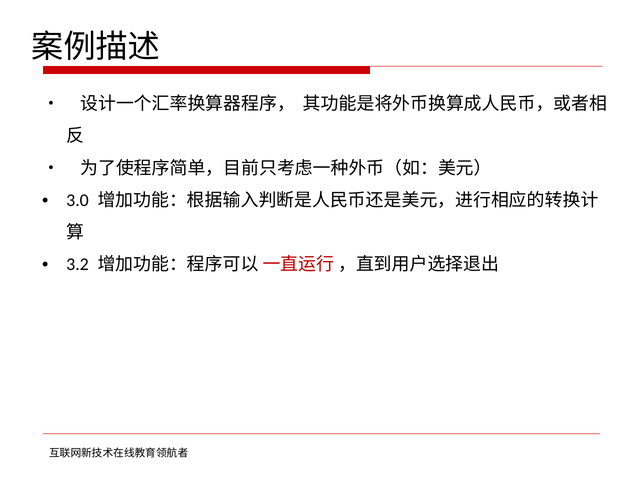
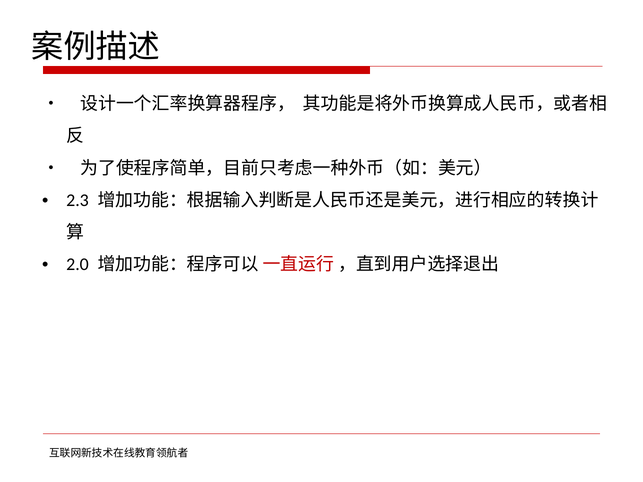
3.0: 3.0 -> 2.3
3.2: 3.2 -> 2.0
